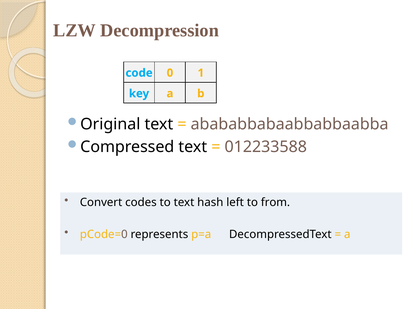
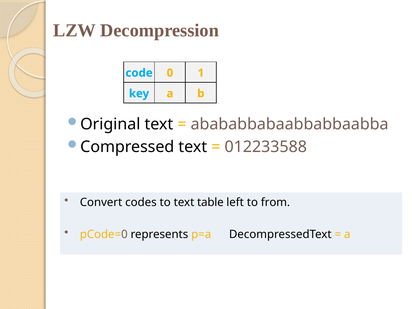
hash: hash -> table
